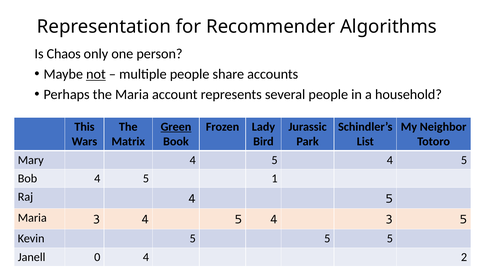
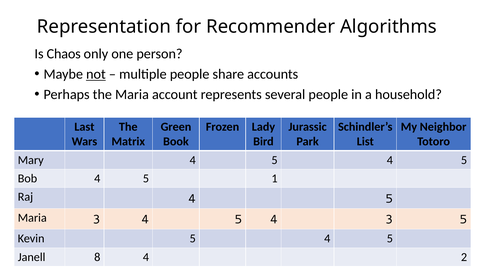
This: This -> Last
Green underline: present -> none
Kevin 5 5: 5 -> 4
0: 0 -> 8
